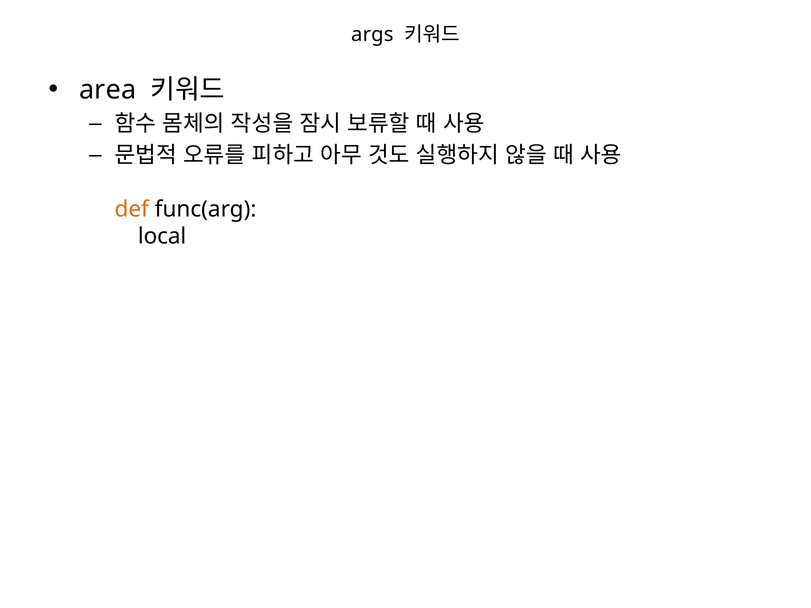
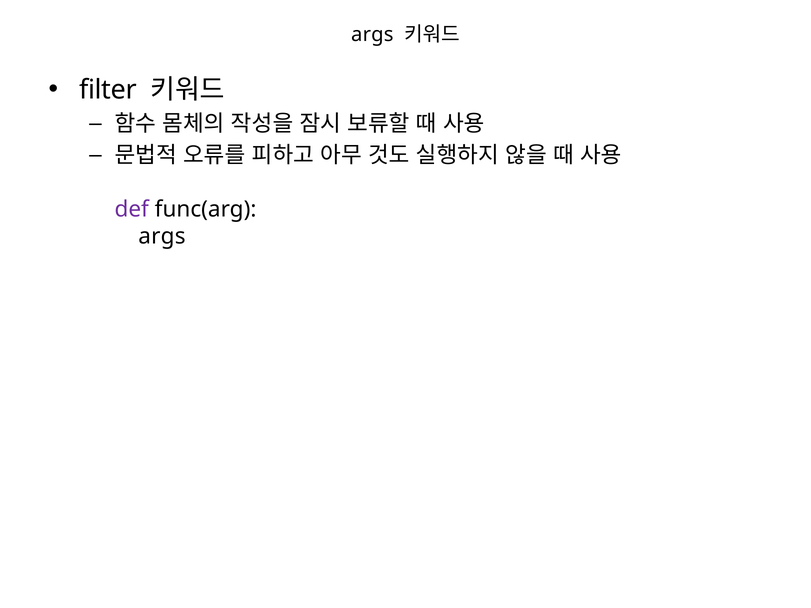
area: area -> filter
def colour: orange -> purple
local at (162, 237): local -> args
